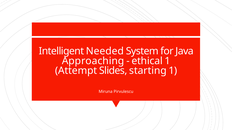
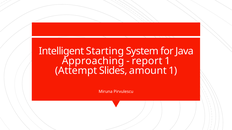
Needed: Needed -> Starting
ethical: ethical -> report
starting: starting -> amount
